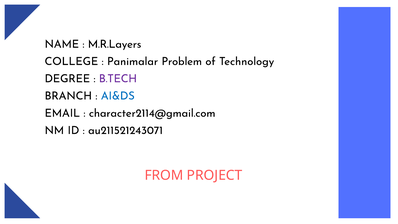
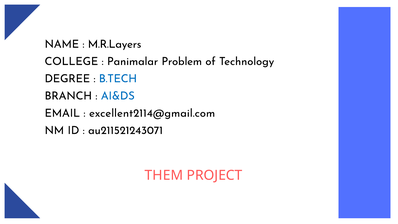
B.TECH colour: purple -> blue
character2114@gmail.com: character2114@gmail.com -> excellent2114@gmail.com
FROM: FROM -> THEM
